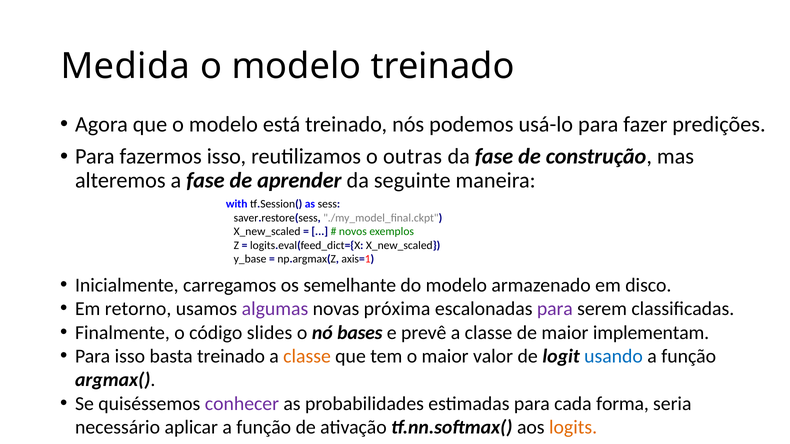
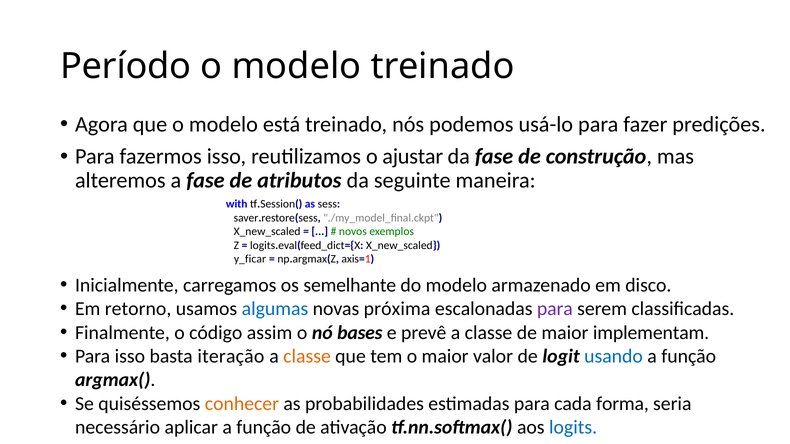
Medida: Medida -> Período
outras: outras -> ajustar
aprender: aprender -> atributos
y_base: y_base -> y_ficar
algumas colour: purple -> blue
slides: slides -> assim
basta treinado: treinado -> iteração
conhecer colour: purple -> orange
logits colour: orange -> blue
